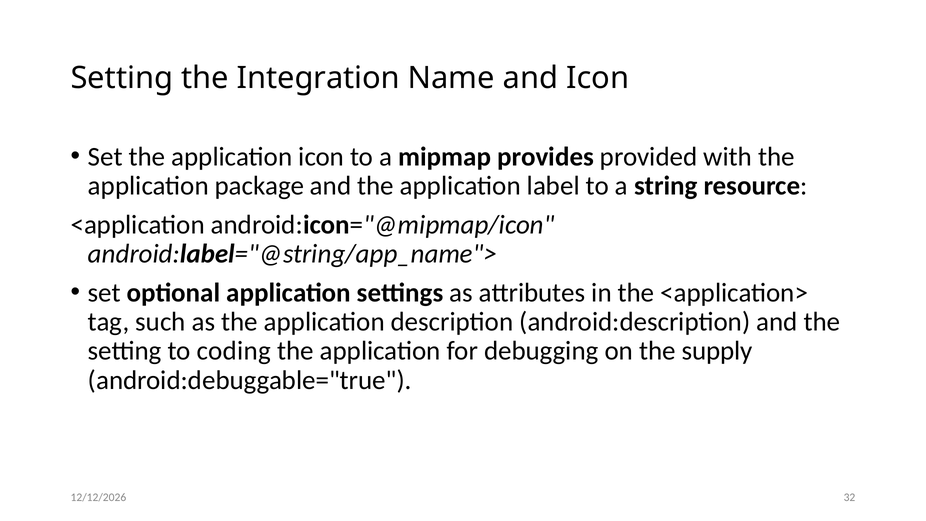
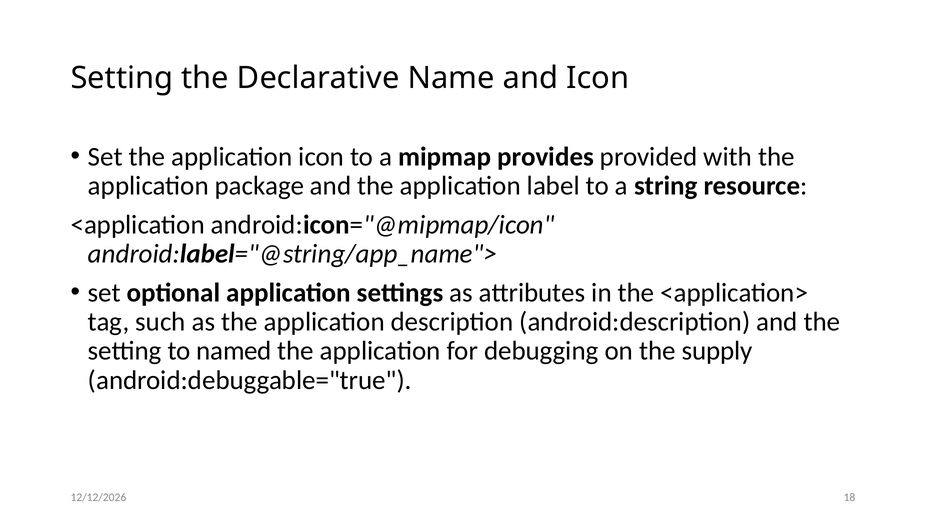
Integration: Integration -> Declarative
coding: coding -> named
32: 32 -> 18
